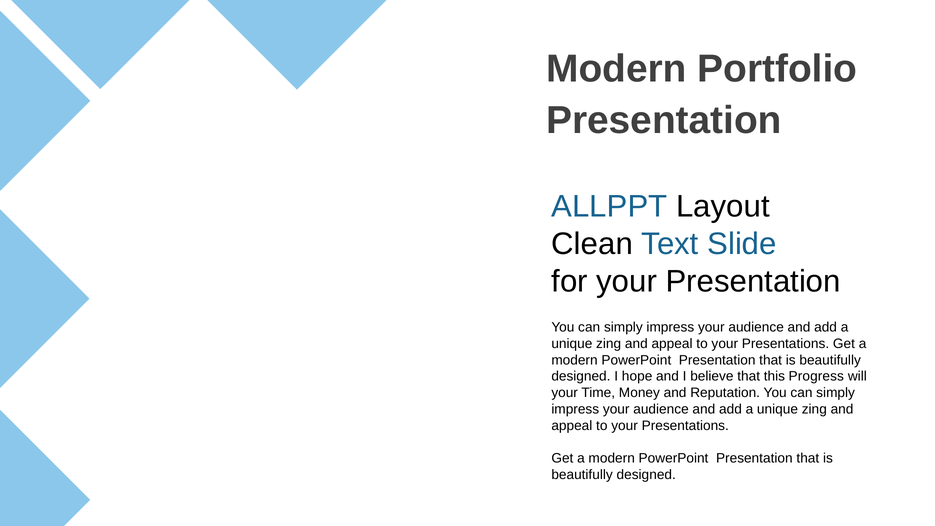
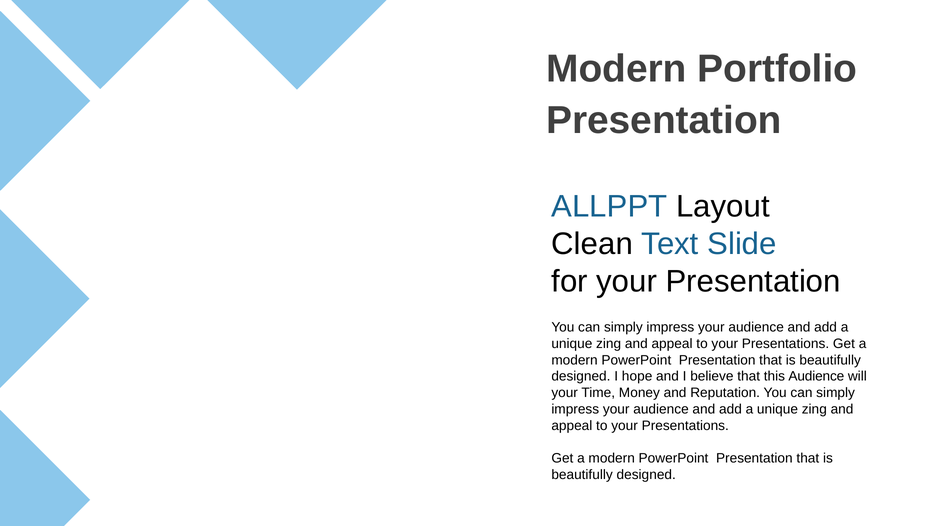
this Progress: Progress -> Audience
